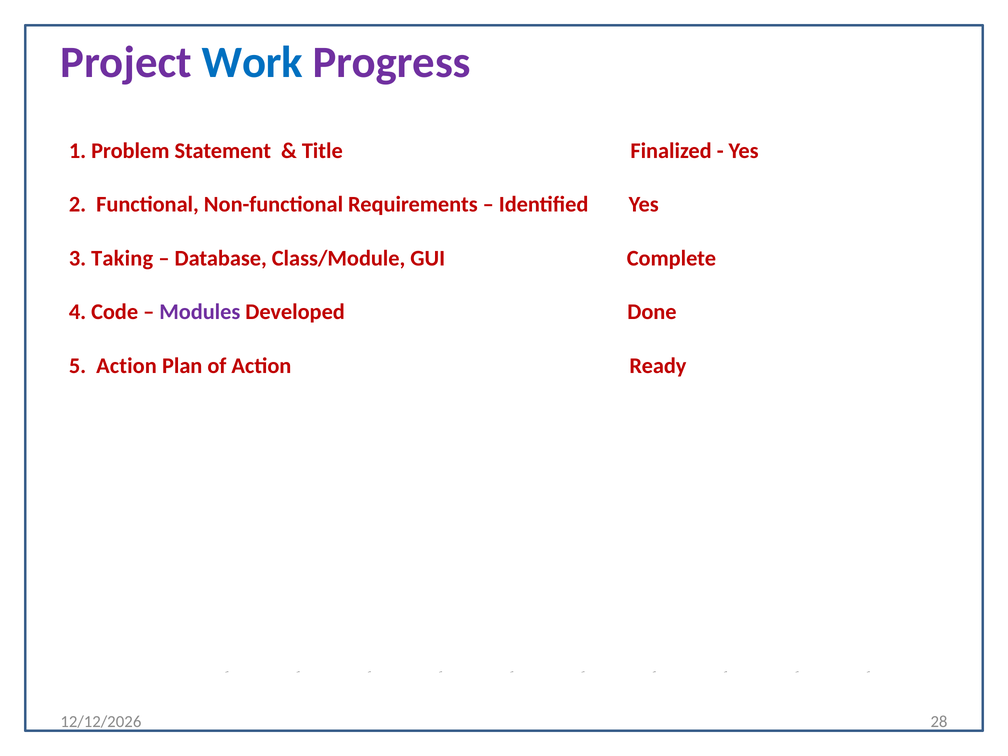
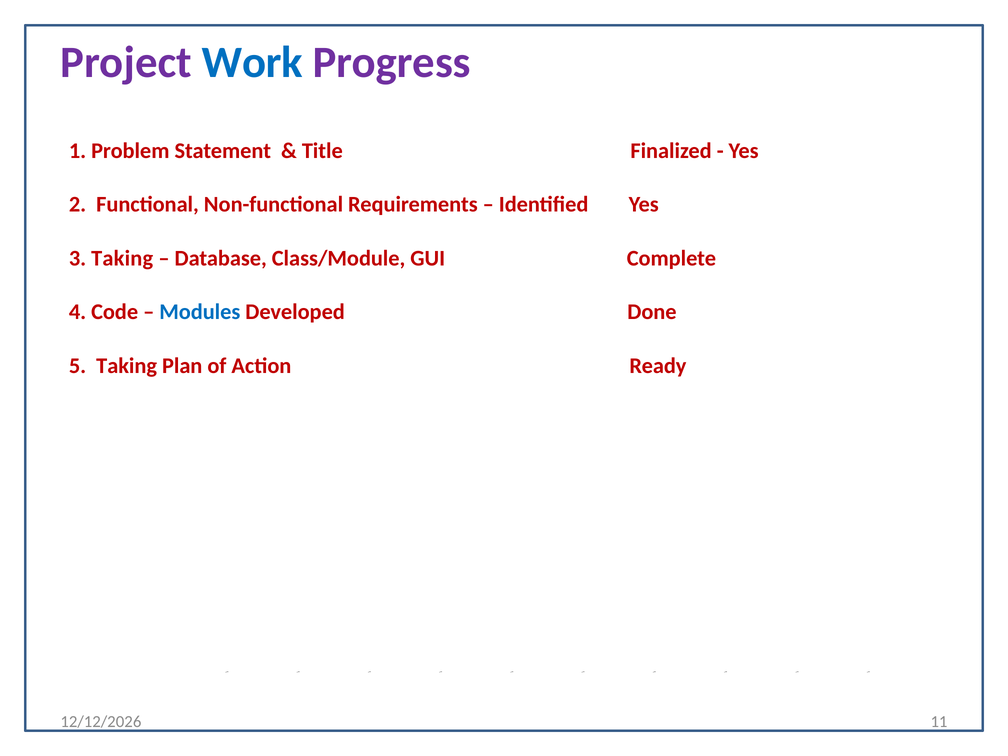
Modules colour: purple -> blue
5 Action: Action -> Taking
28: 28 -> 11
